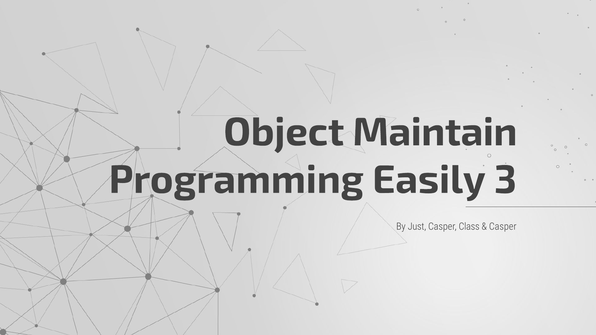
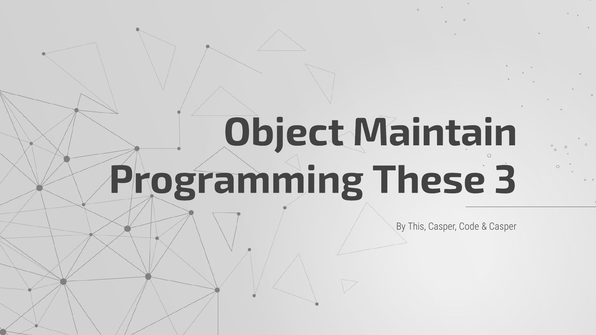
Easily: Easily -> These
Just: Just -> This
Class: Class -> Code
